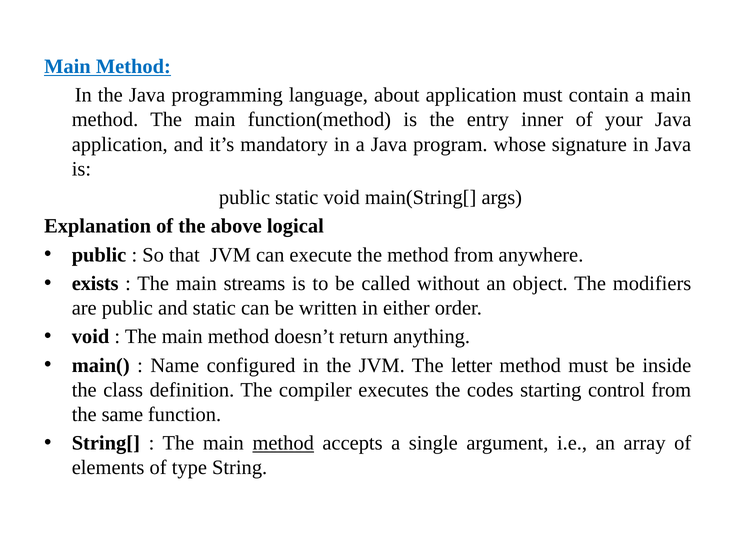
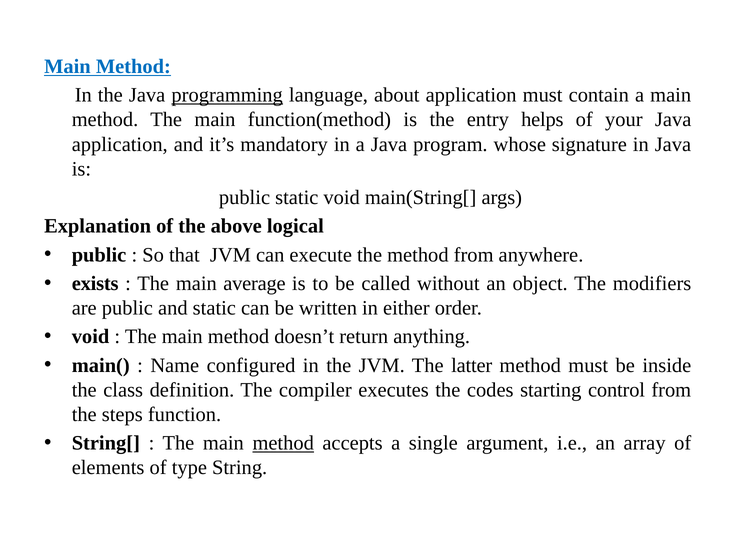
programming underline: none -> present
inner: inner -> helps
streams: streams -> average
letter: letter -> latter
same: same -> steps
